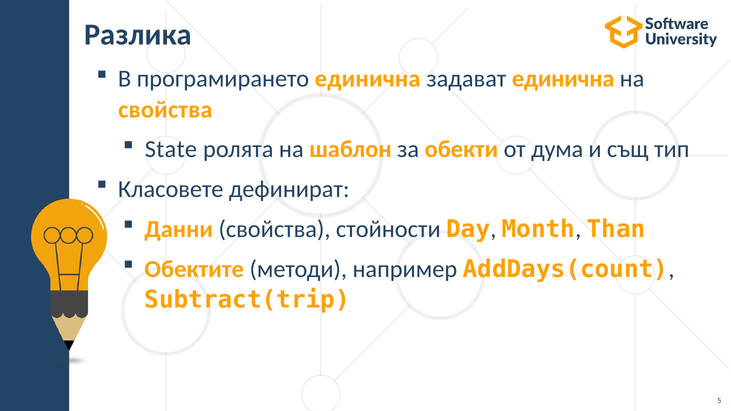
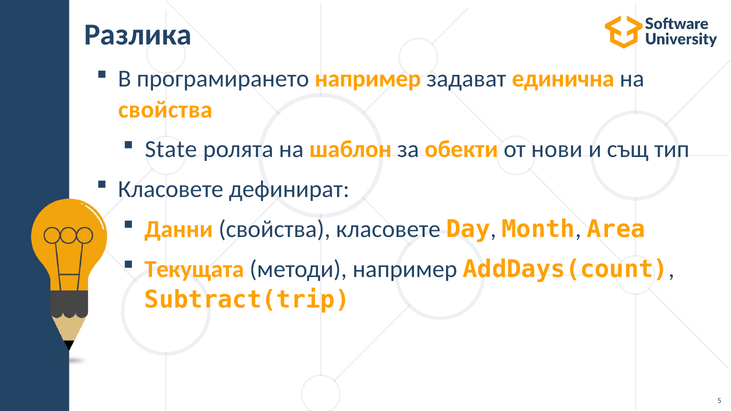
програмирането единична: единична -> например
дума: дума -> нови
свойства стойности: стойности -> класовете
Than: Than -> Area
Обектите: Обектите -> Текущата
